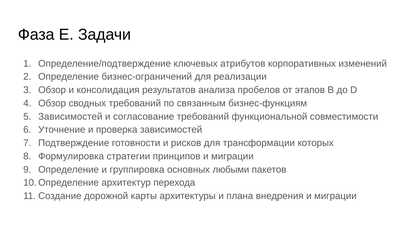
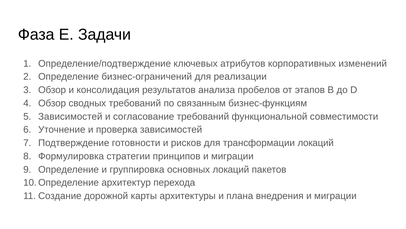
трансформации которых: которых -> локаций
основных любыми: любыми -> локаций
